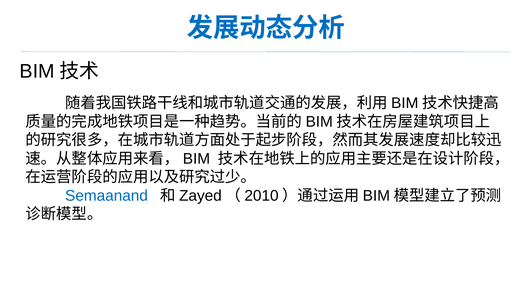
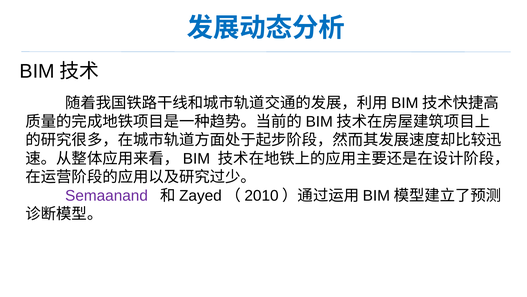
Semaanand colour: blue -> purple
